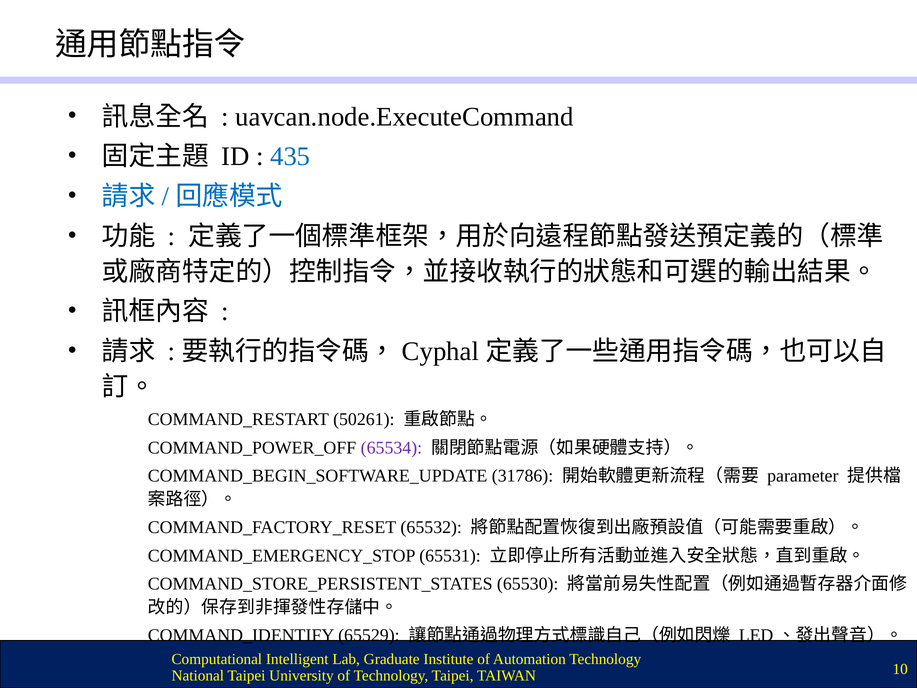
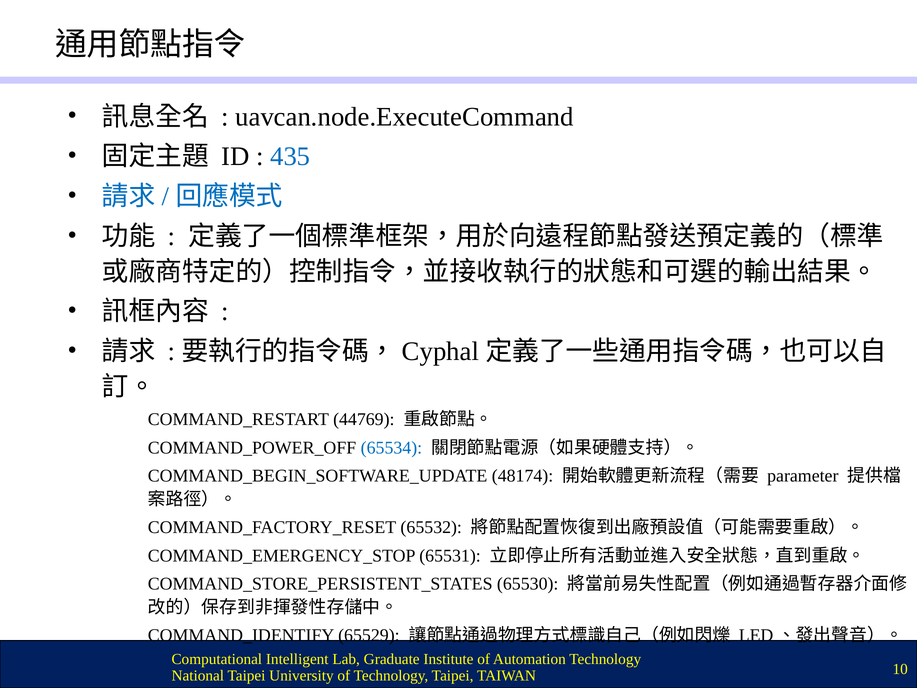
50261: 50261 -> 44769
65534 colour: purple -> blue
31786: 31786 -> 48174
